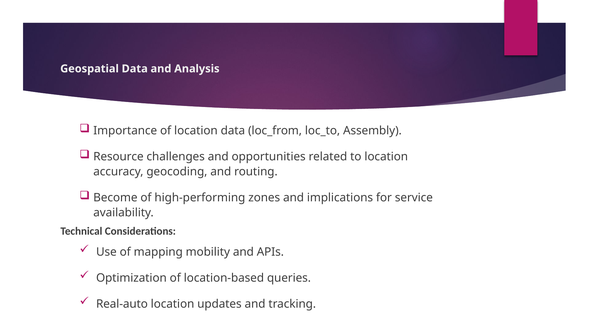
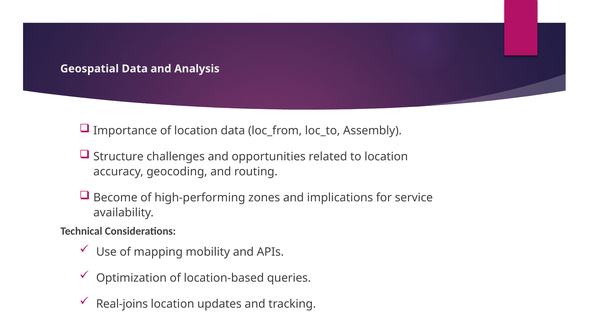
Resource: Resource -> Structure
Real-auto: Real-auto -> Real-joins
